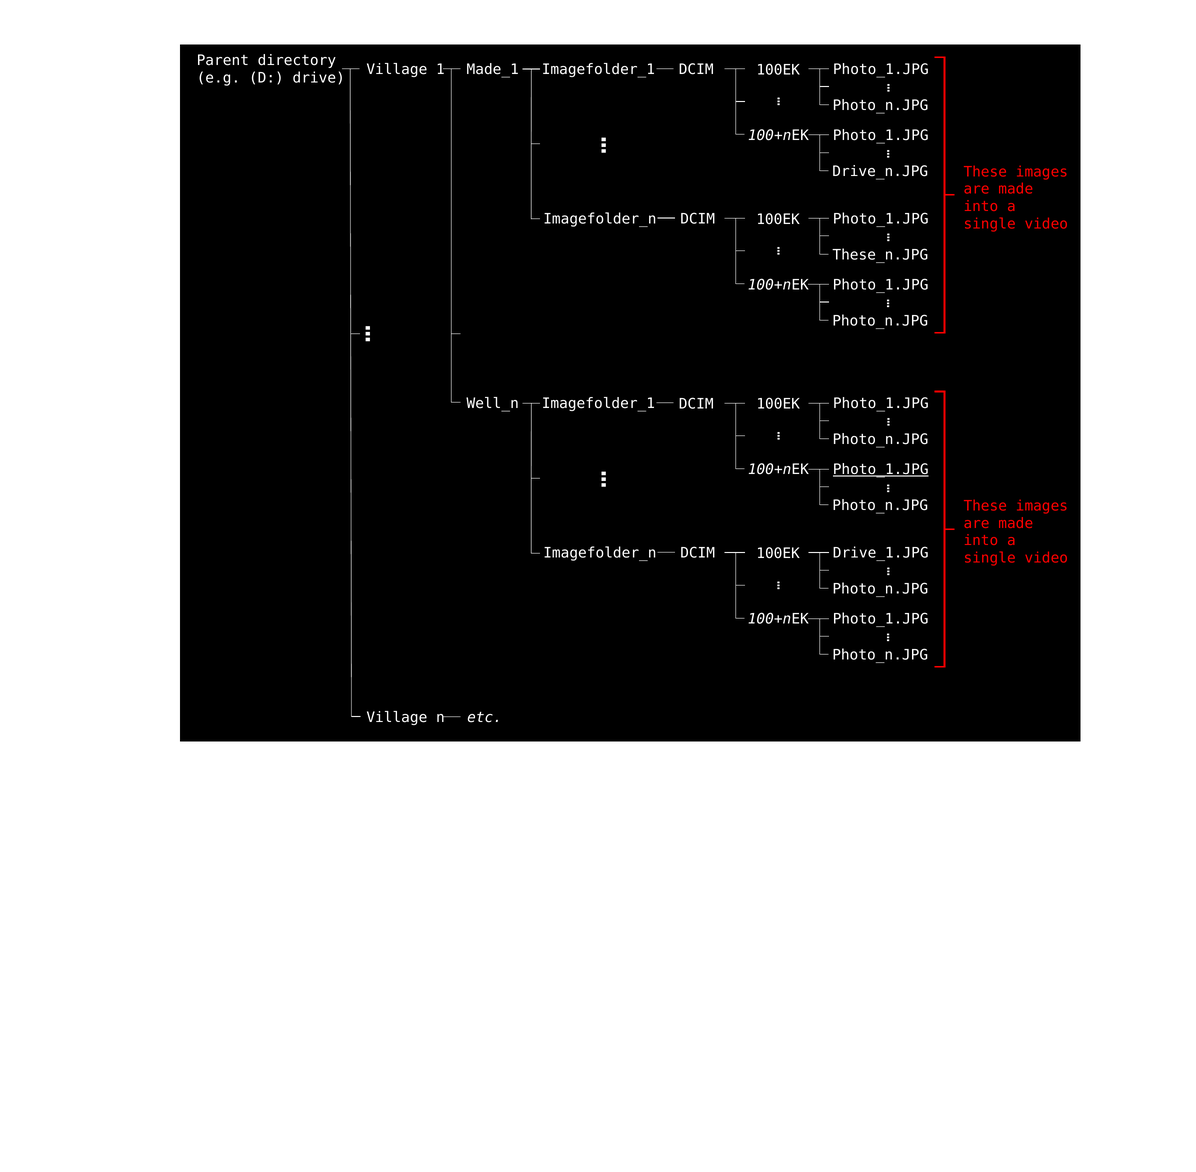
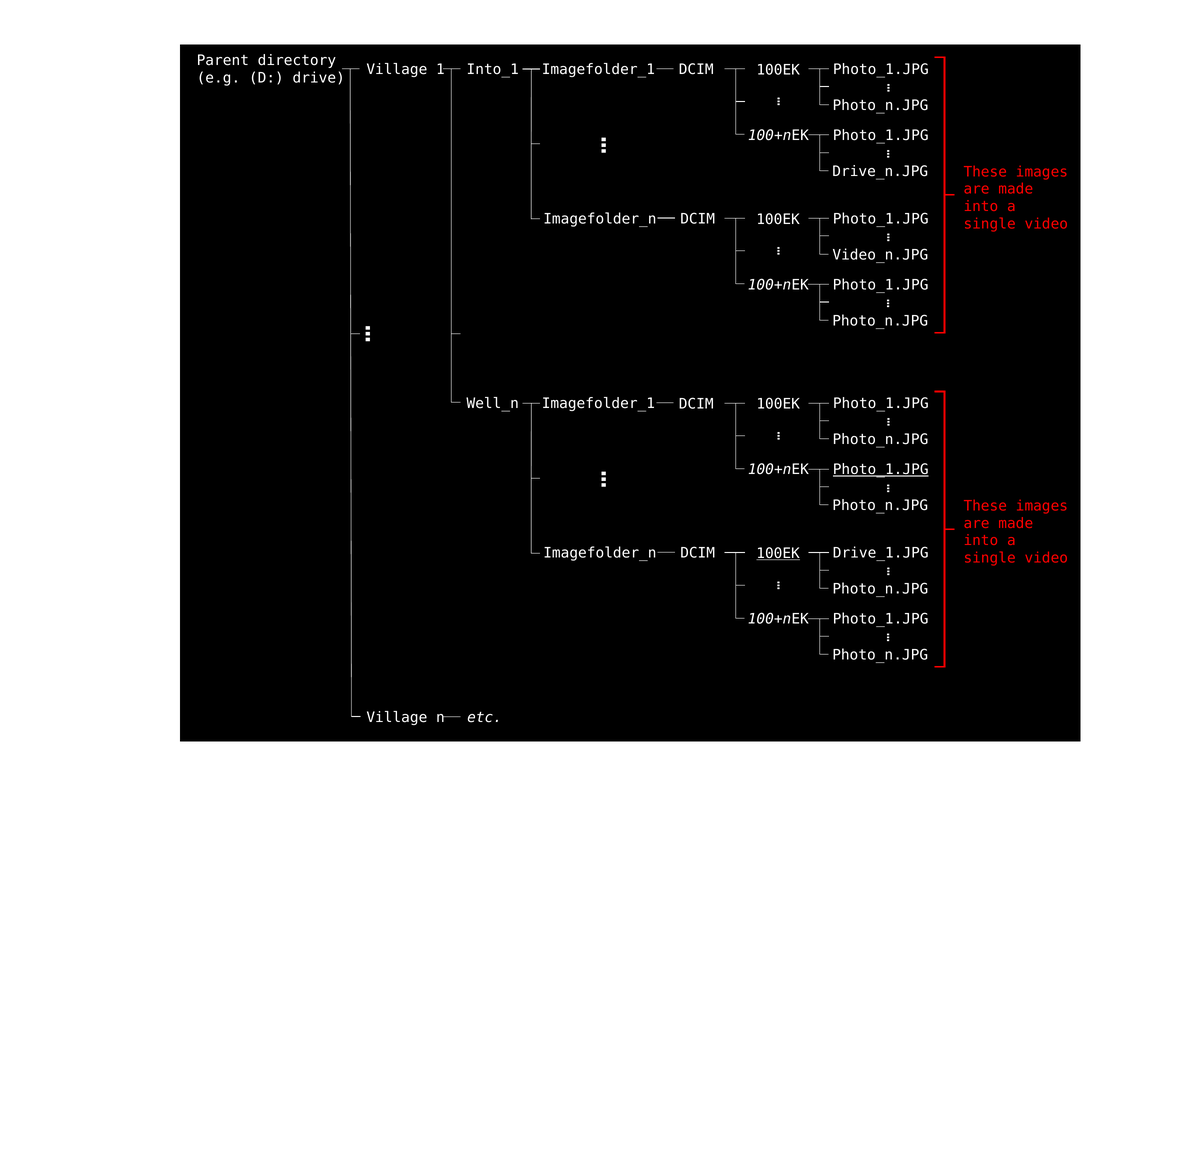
Made_1: Made_1 -> Into_1
These_n.JPG: These_n.JPG -> Video_n.JPG
100EK at (778, 554) underline: none -> present
